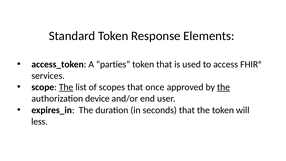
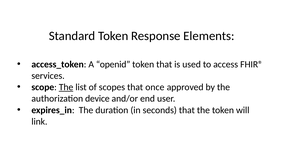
parties: parties -> openid
the at (224, 87) underline: present -> none
less: less -> link
